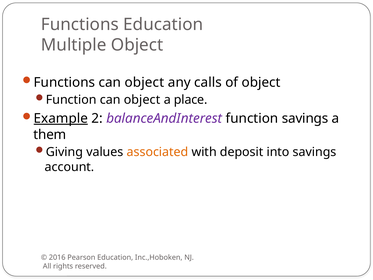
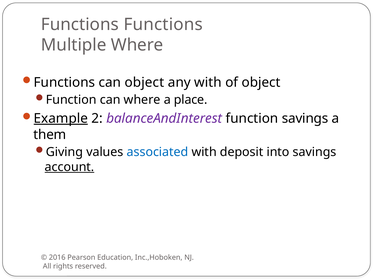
Functions Education: Education -> Functions
Multiple Object: Object -> Where
any calls: calls -> with
Function can object: object -> where
associated colour: orange -> blue
account underline: none -> present
